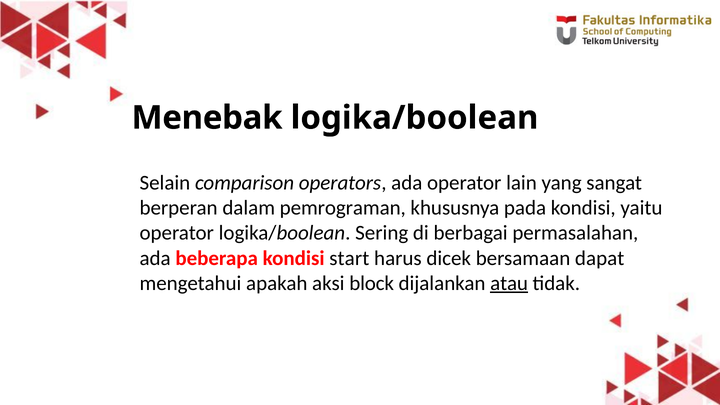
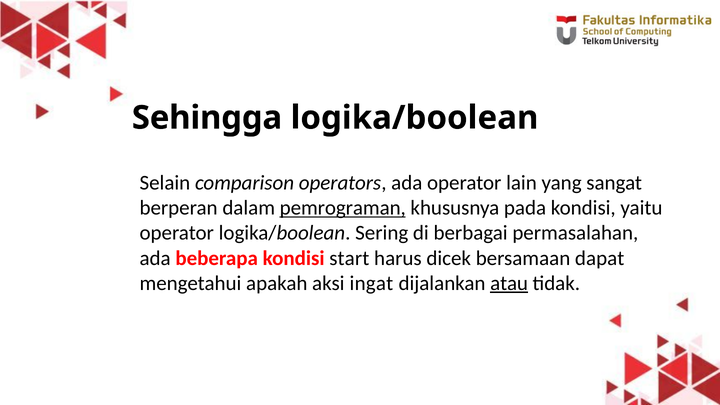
Menebak: Menebak -> Sehingga
pemrograman underline: none -> present
block: block -> ingat
